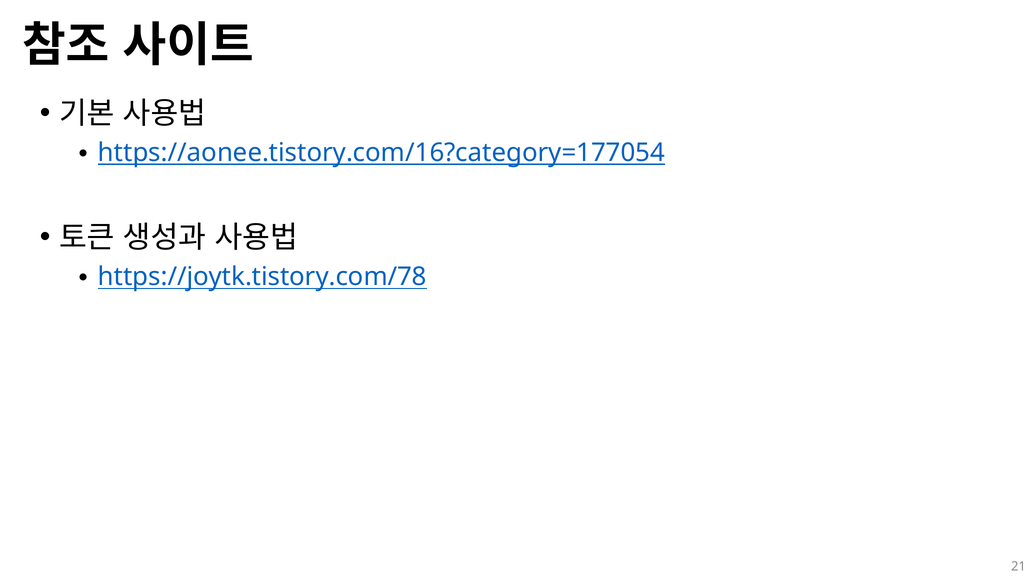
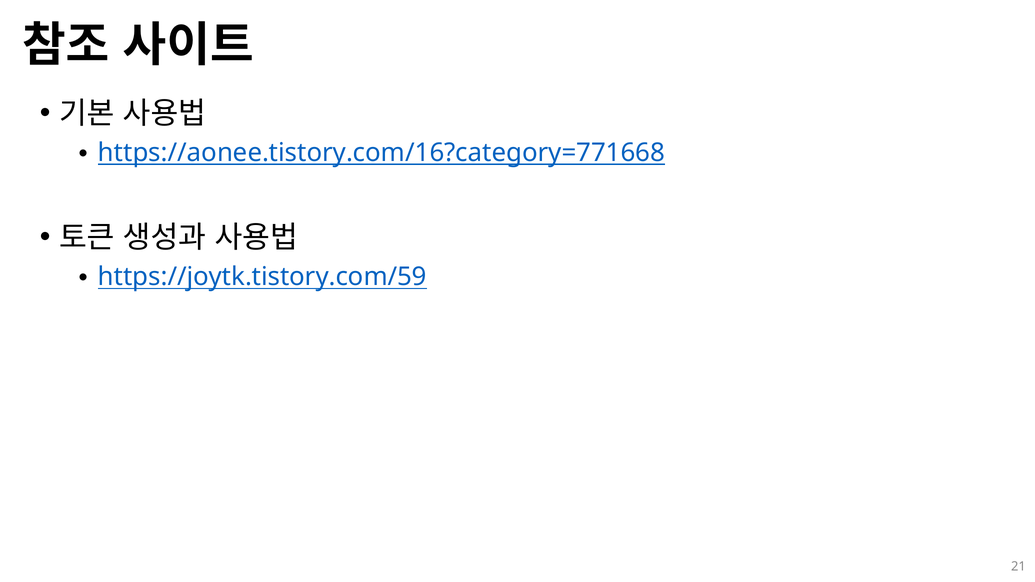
https://aonee.tistory.com/16?category=177054: https://aonee.tistory.com/16?category=177054 -> https://aonee.tistory.com/16?category=771668
https://joytk.tistory.com/78: https://joytk.tistory.com/78 -> https://joytk.tistory.com/59
